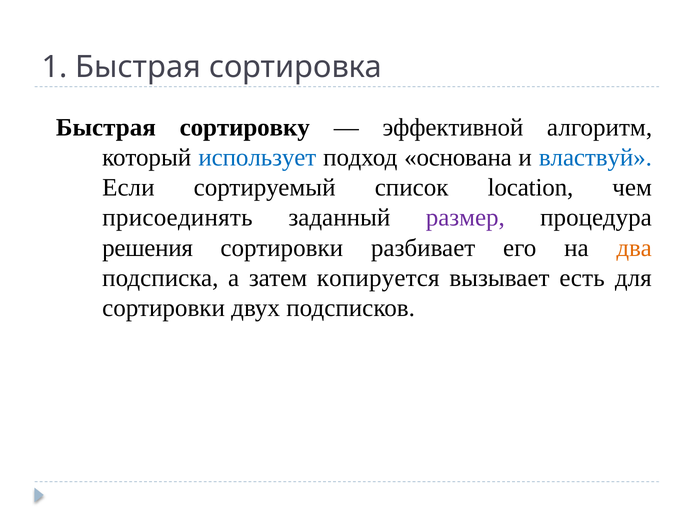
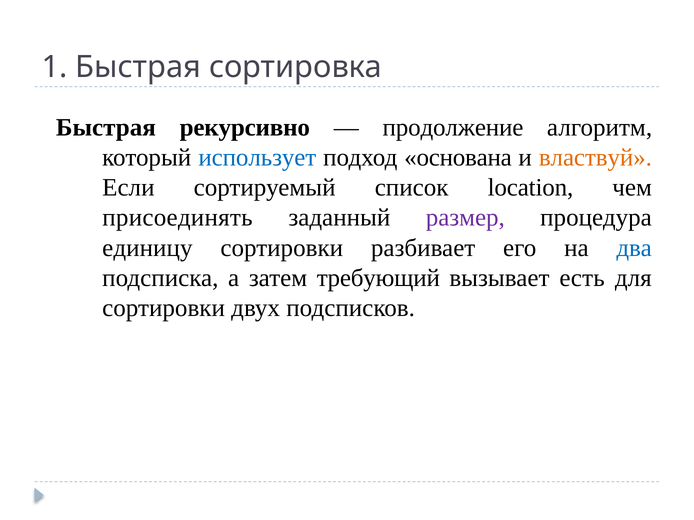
сортировку: сортировку -> рекурсивно
эффективной: эффективной -> продолжение
властвуй colour: blue -> orange
решения: решения -> единицу
два colour: orange -> blue
копируется: копируется -> требующий
